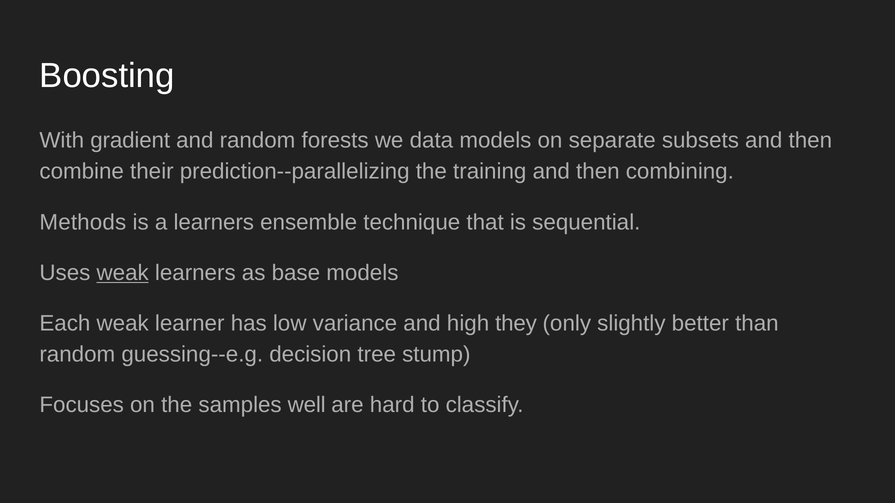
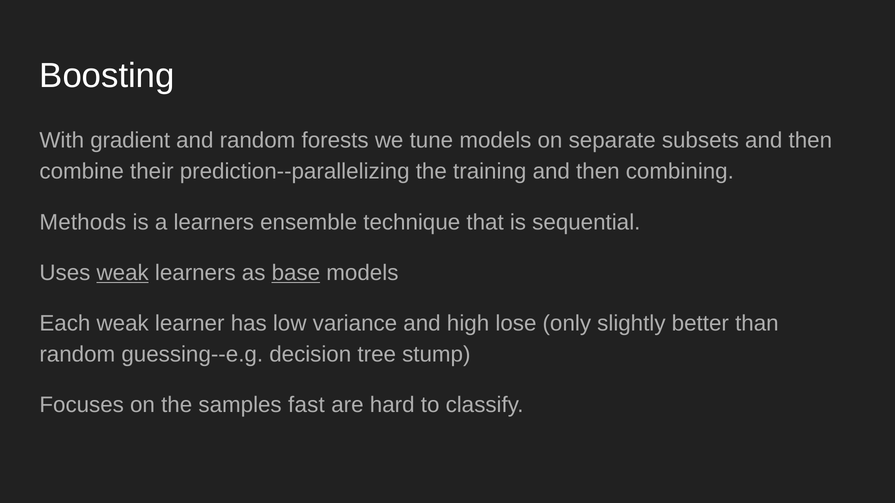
data: data -> tune
base underline: none -> present
they: they -> lose
well: well -> fast
